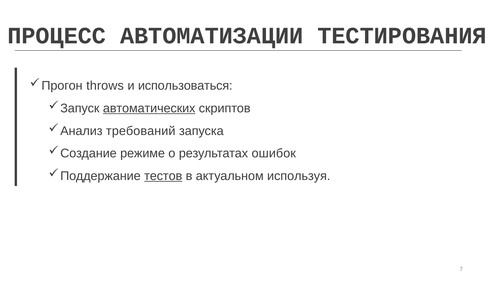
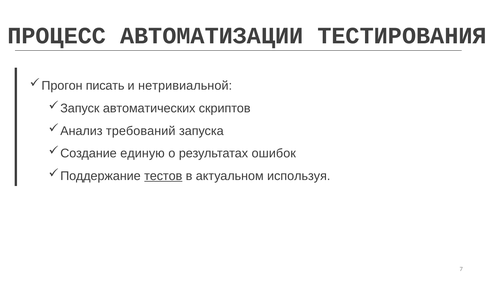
throws: throws -> писать
использоваться: использоваться -> нетривиальной
автоматических underline: present -> none
режиме: режиме -> единую
